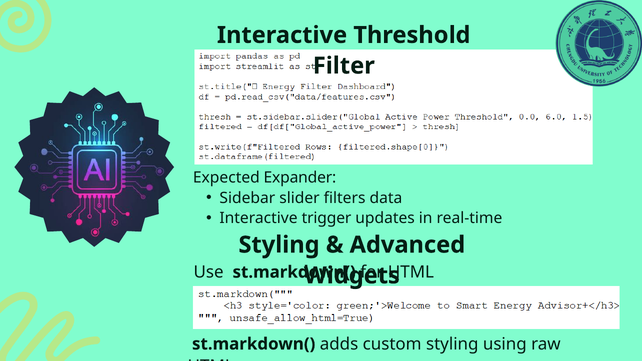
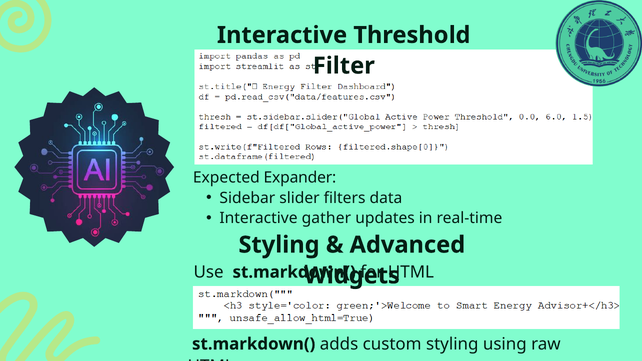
trigger: trigger -> gather
